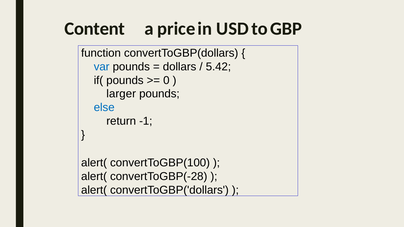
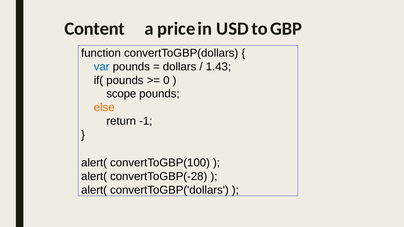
5.42: 5.42 -> 1.43
larger: larger -> scope
else colour: blue -> orange
